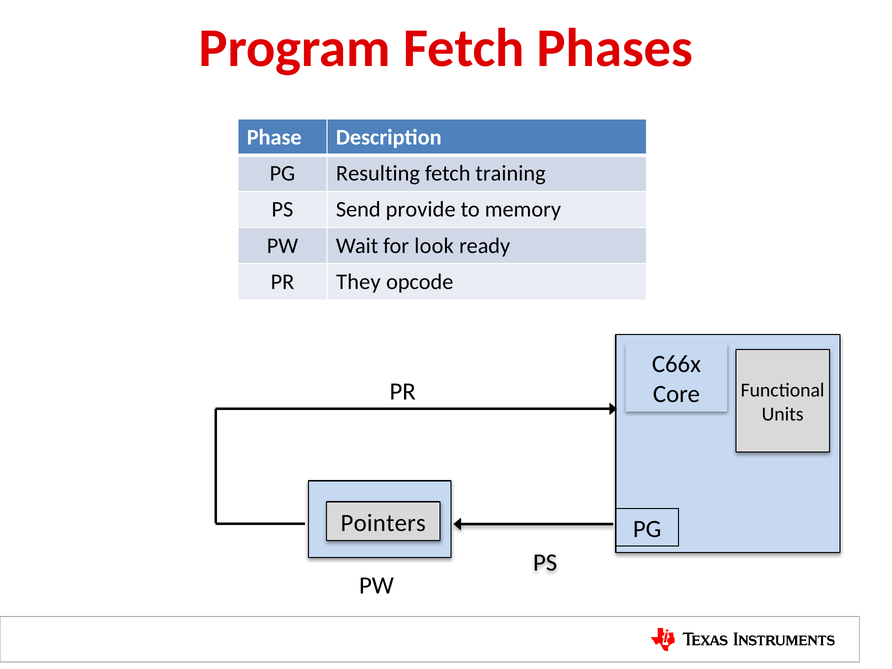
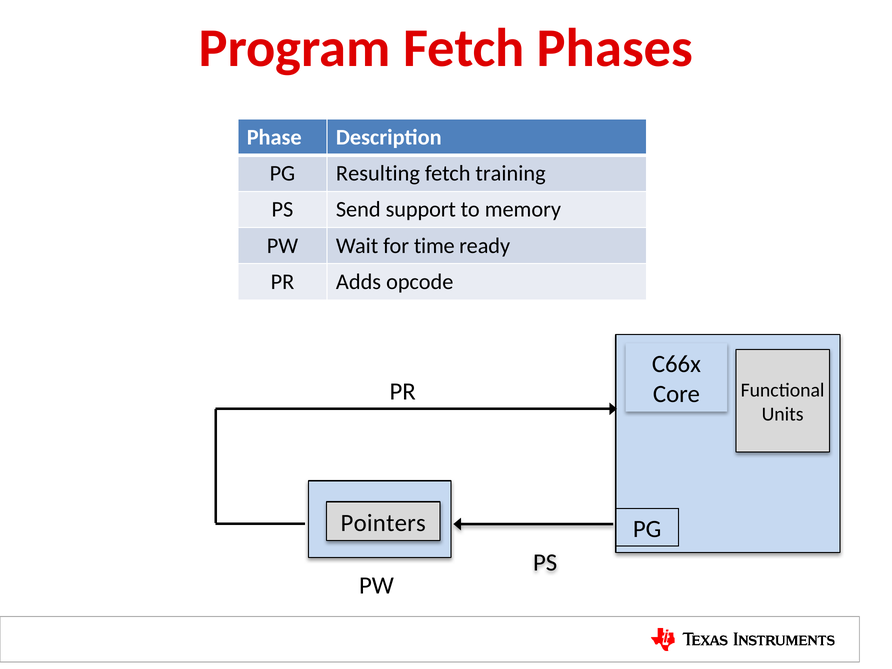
provide: provide -> support
look: look -> time
They: They -> Adds
